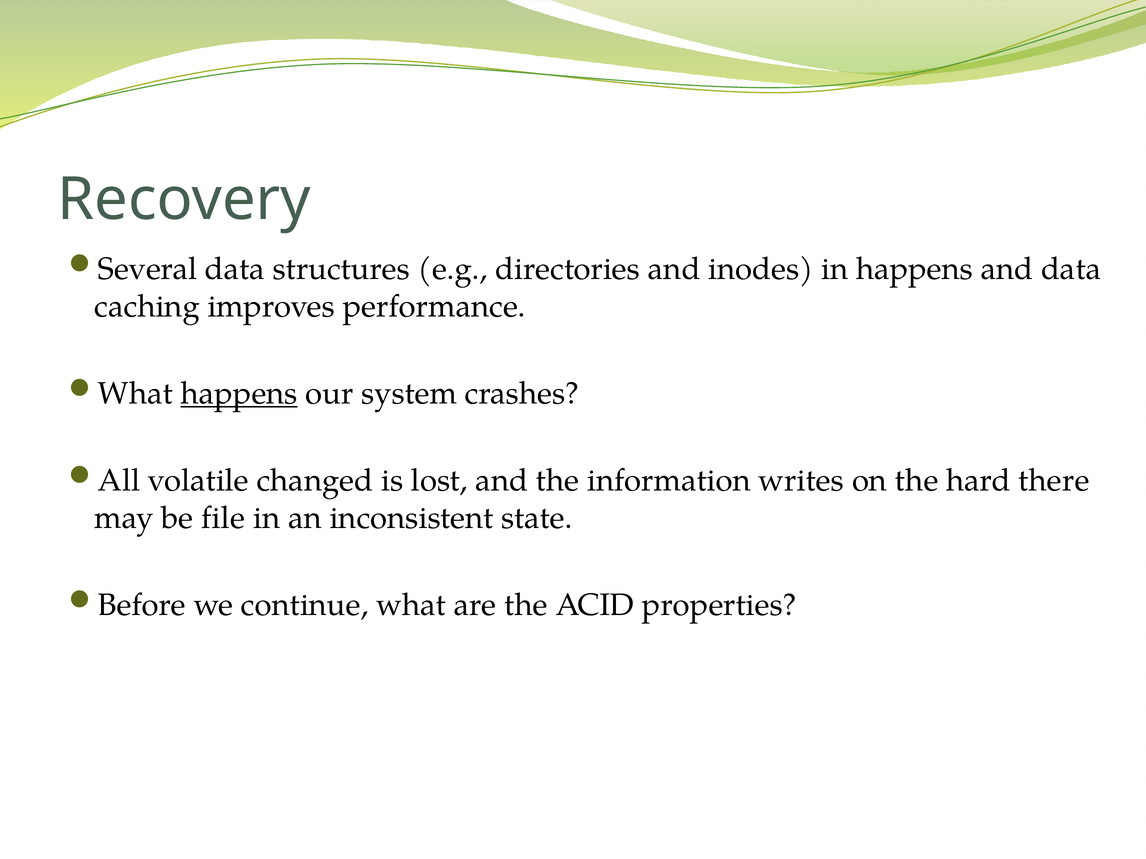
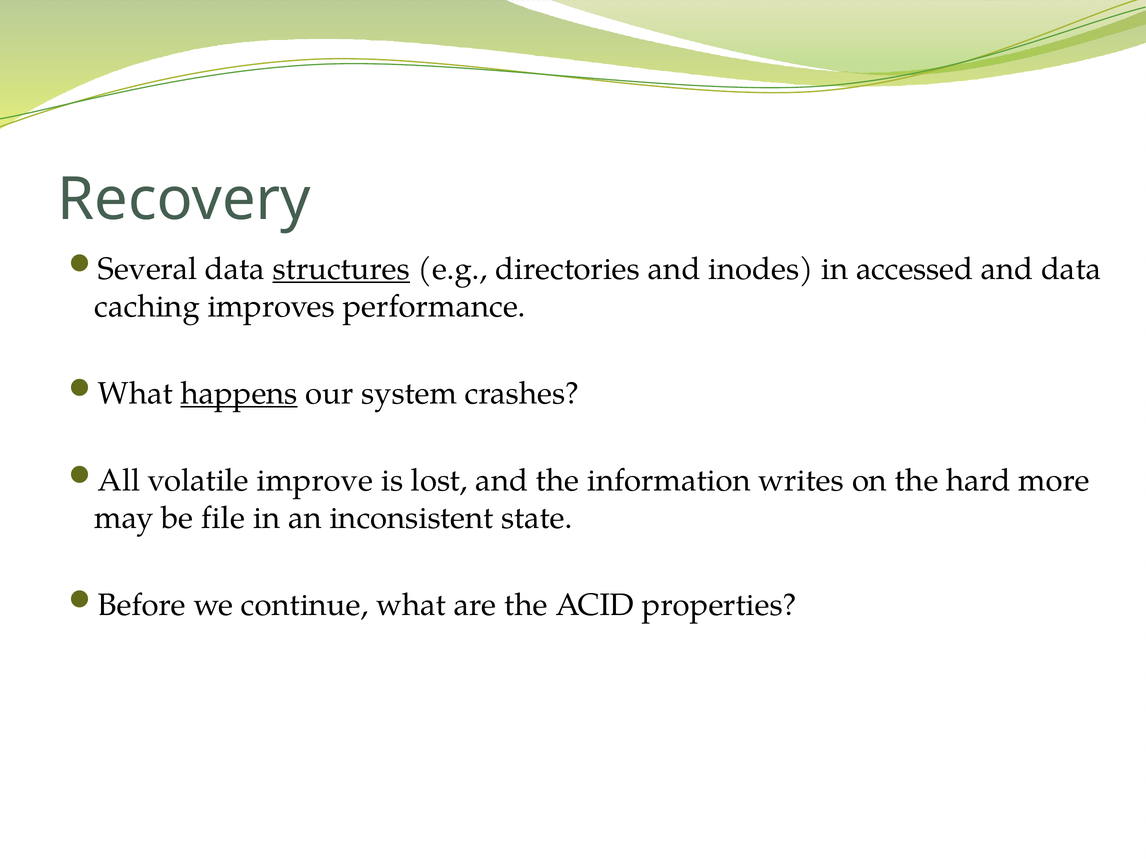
structures underline: none -> present
in happens: happens -> accessed
changed: changed -> improve
there: there -> more
